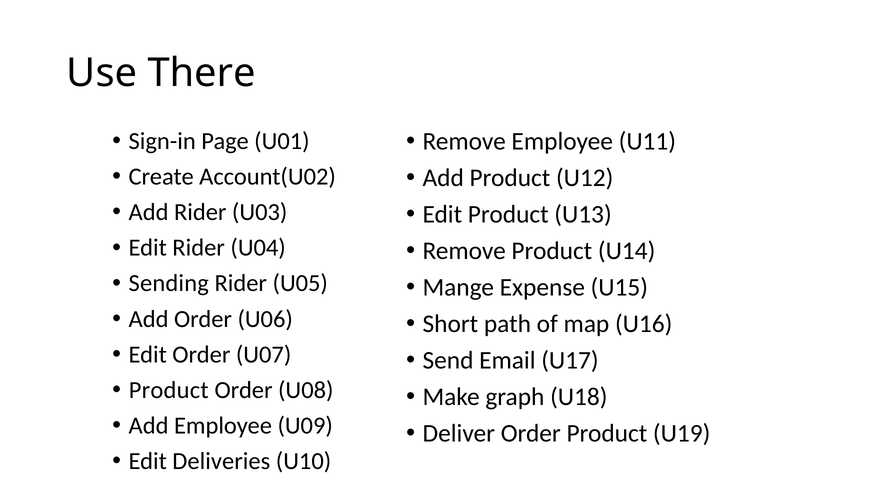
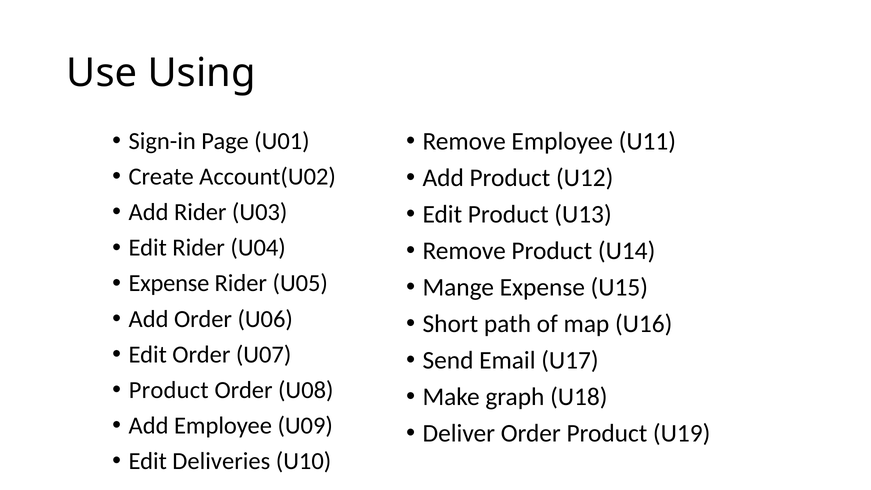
There: There -> Using
Sending at (169, 283): Sending -> Expense
